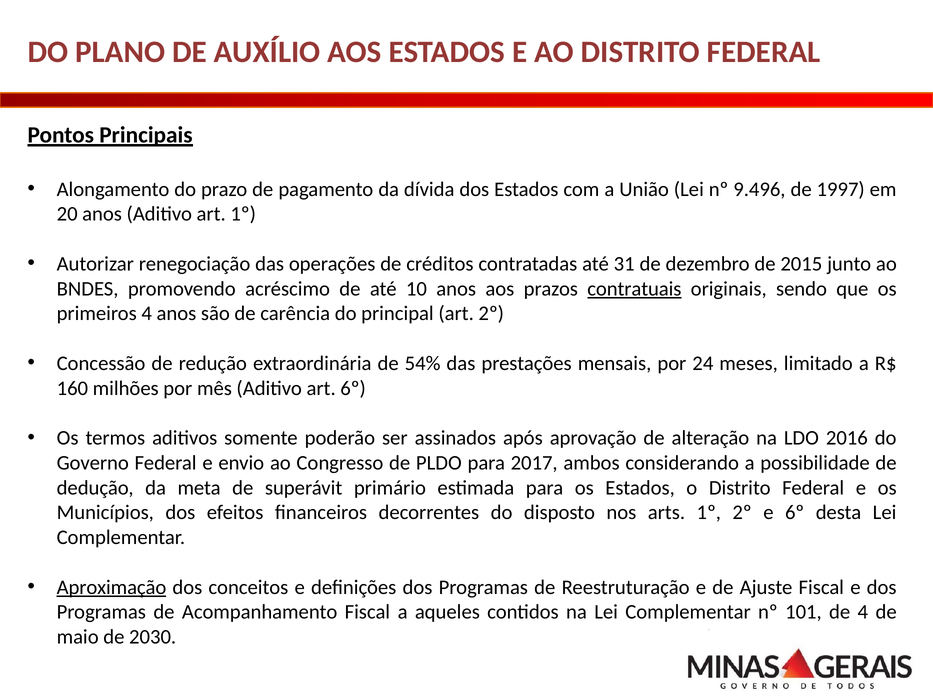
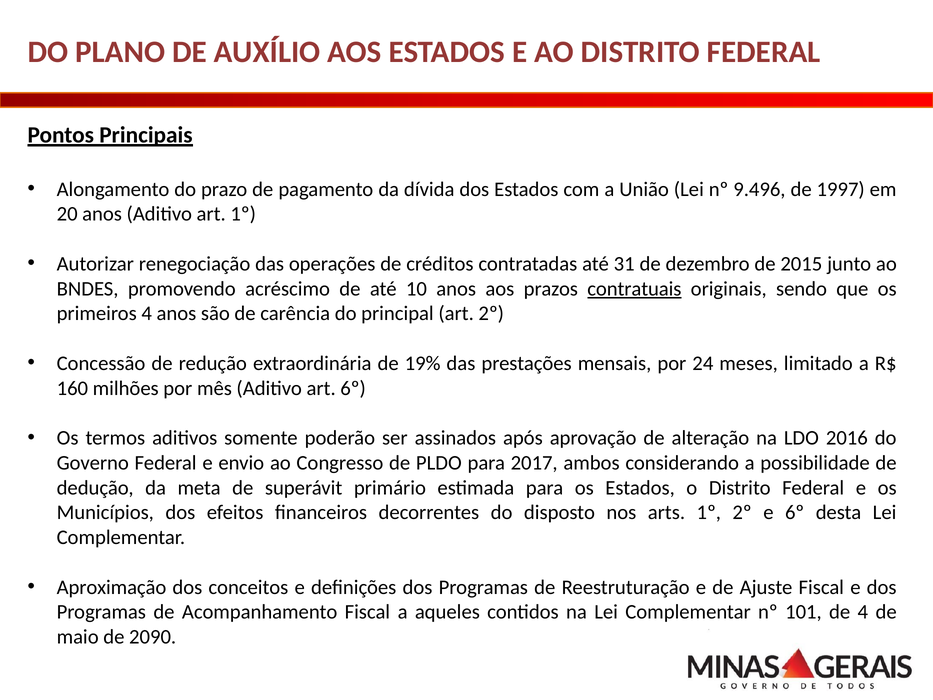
54%: 54% -> 19%
Aproximação underline: present -> none
2030: 2030 -> 2090
